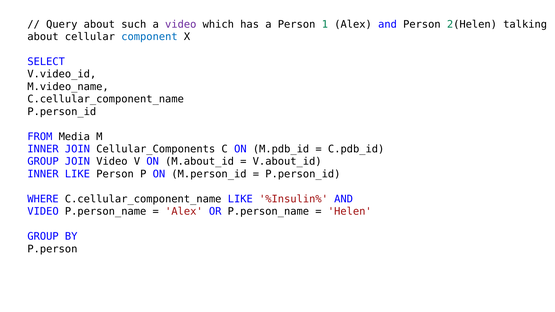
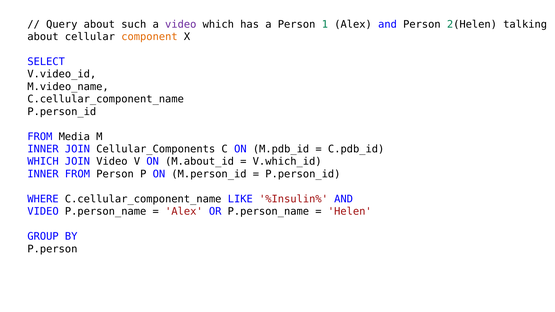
component colour: blue -> orange
GROUP at (43, 162): GROUP -> WHICH
V.about_id: V.about_id -> V.which_id
INNER LIKE: LIKE -> FROM
